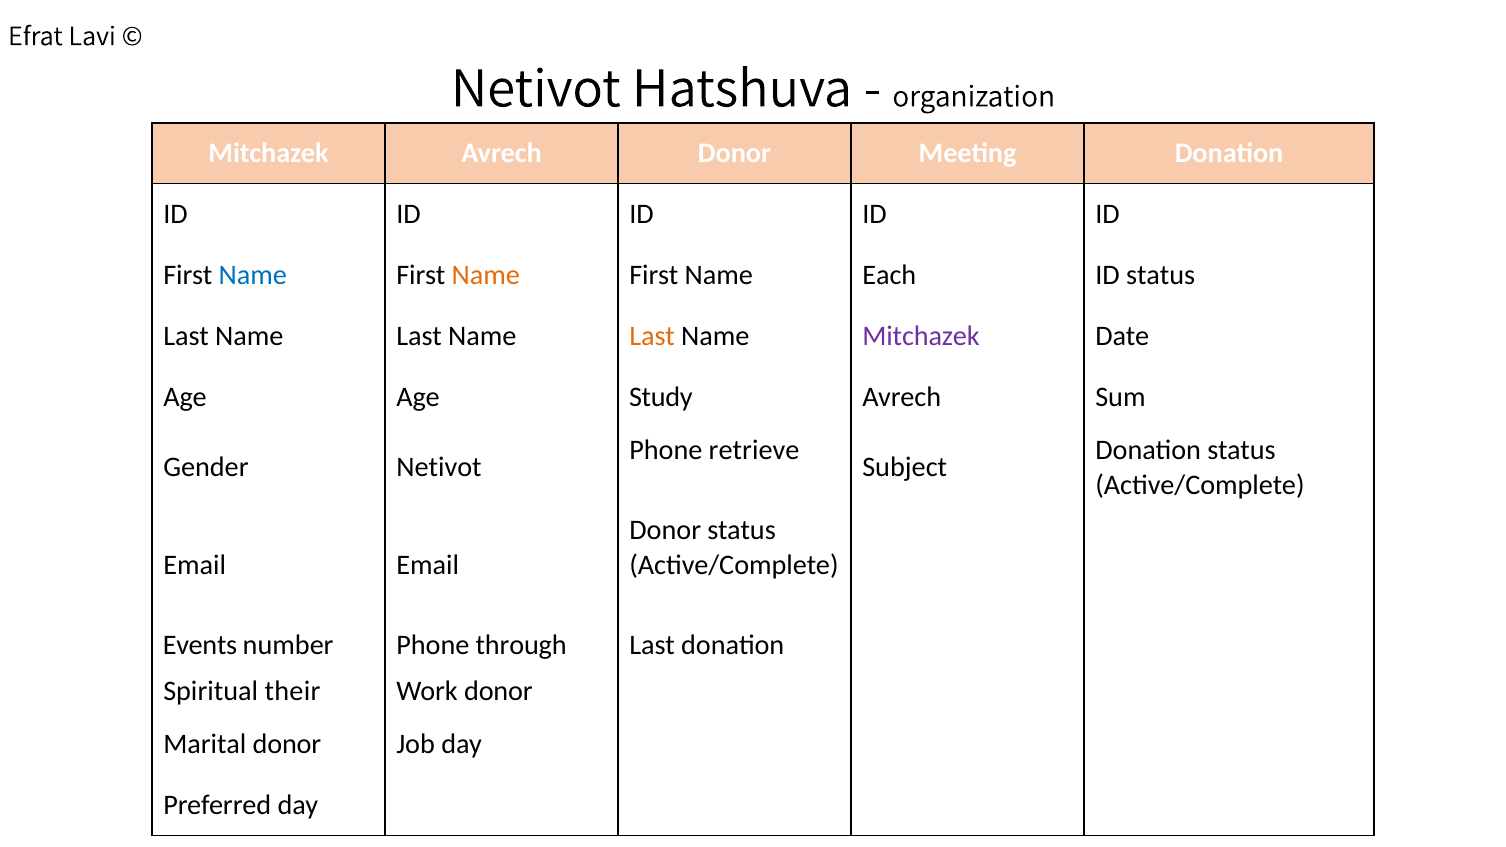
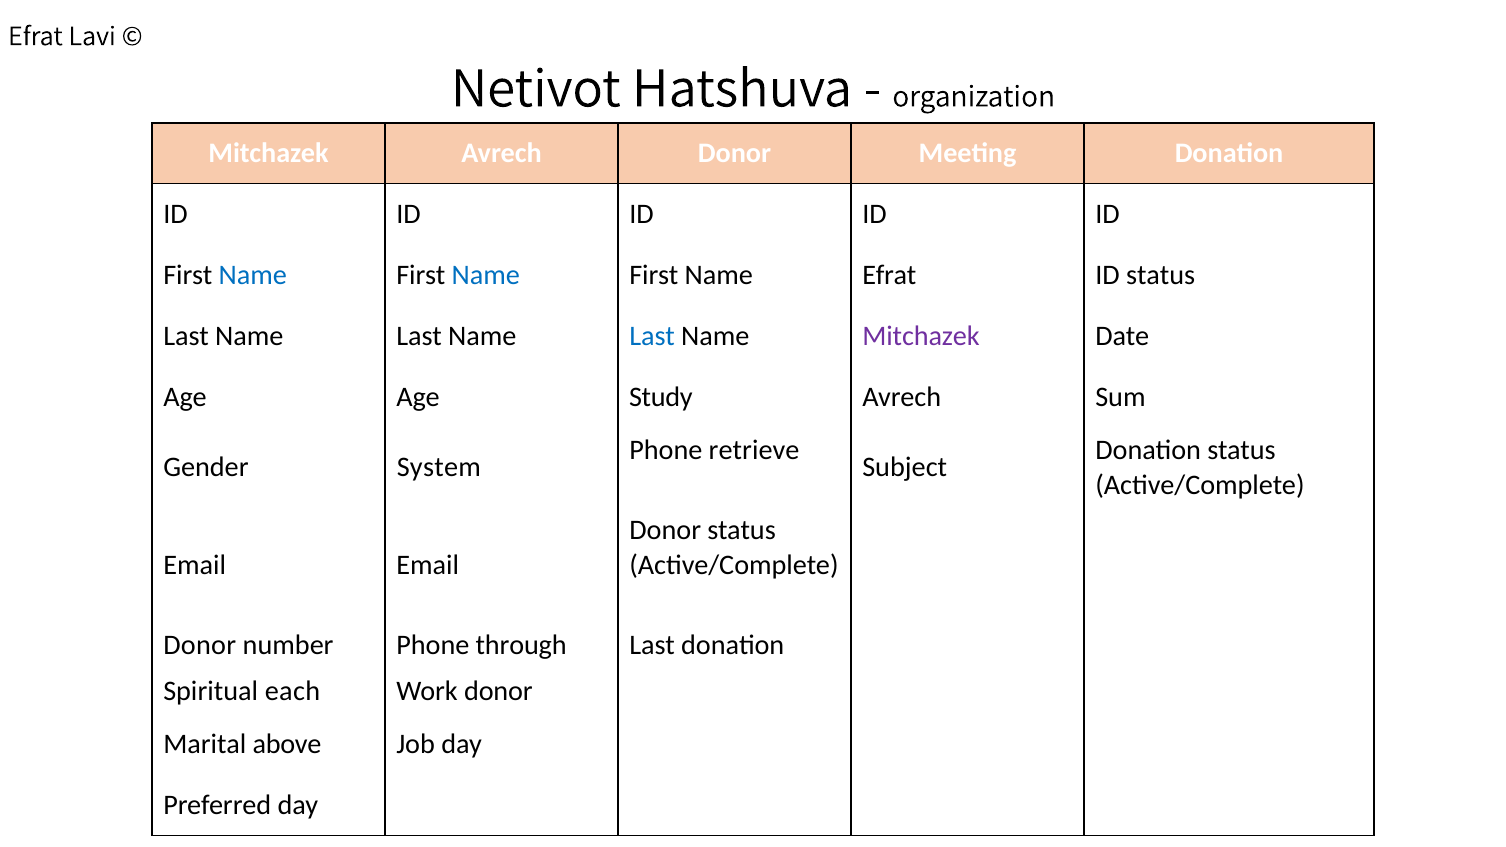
Name at (486, 275) colour: orange -> blue
Name Each: Each -> Efrat
Last at (652, 336) colour: orange -> blue
Gender Netivot: Netivot -> System
Events at (200, 645): Events -> Donor
their: their -> each
Marital donor: donor -> above
